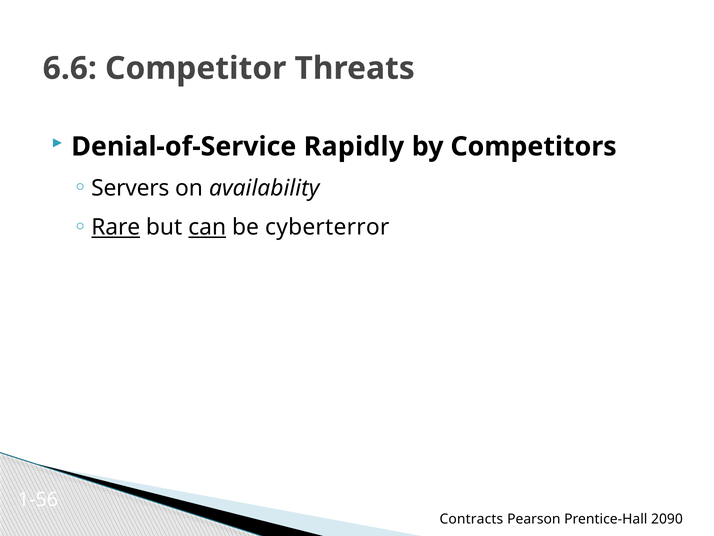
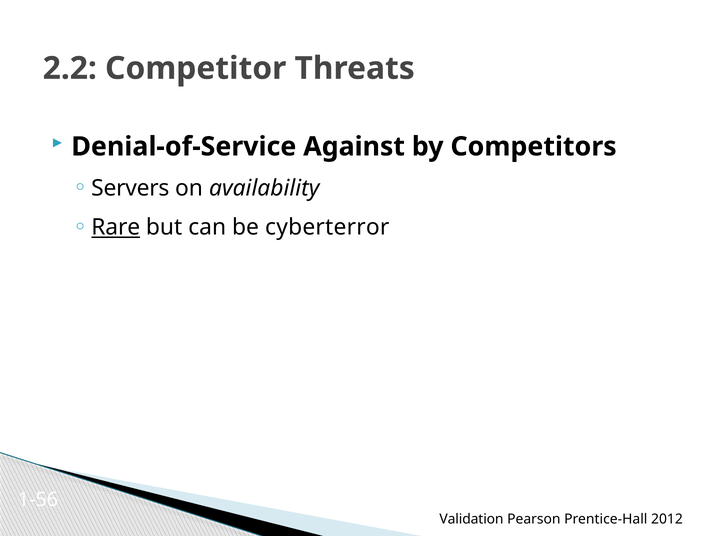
6.6: 6.6 -> 2.2
Rapidly: Rapidly -> Against
can underline: present -> none
Contracts: Contracts -> Validation
2090: 2090 -> 2012
